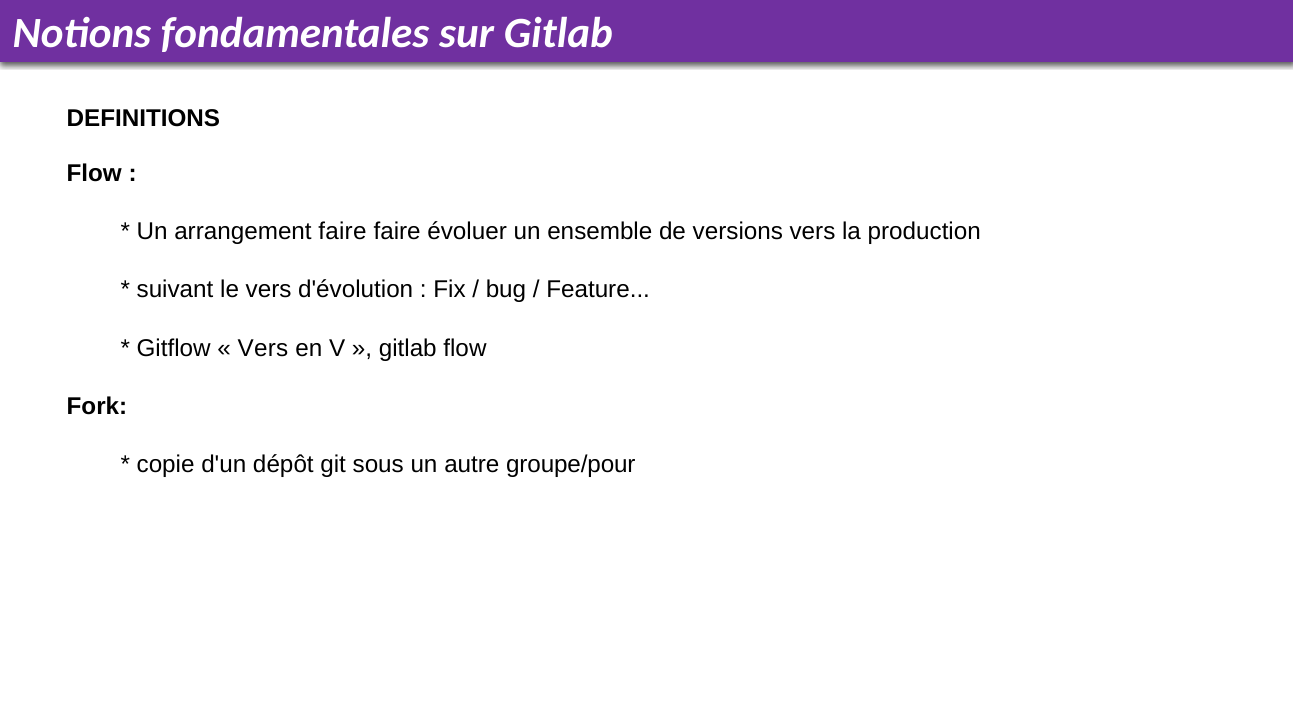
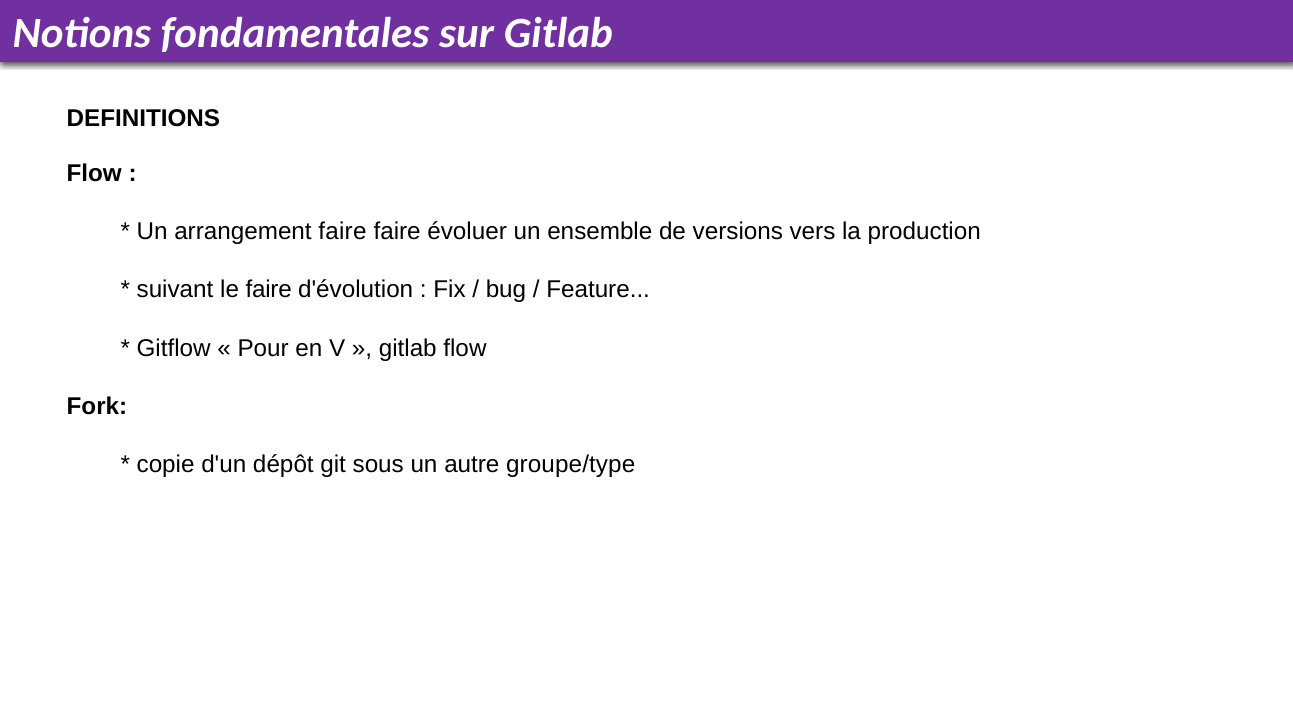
le vers: vers -> faire
Vers at (263, 348): Vers -> Pour
groupe/pour: groupe/pour -> groupe/type
